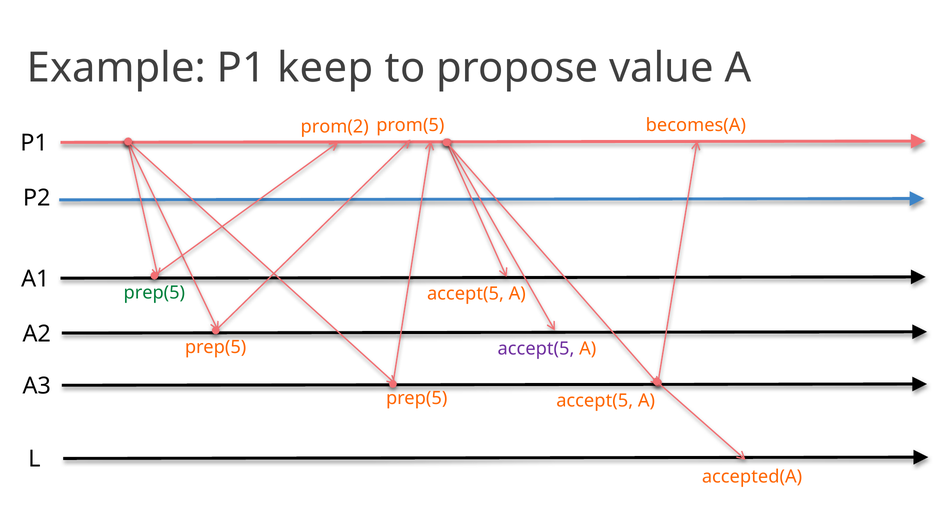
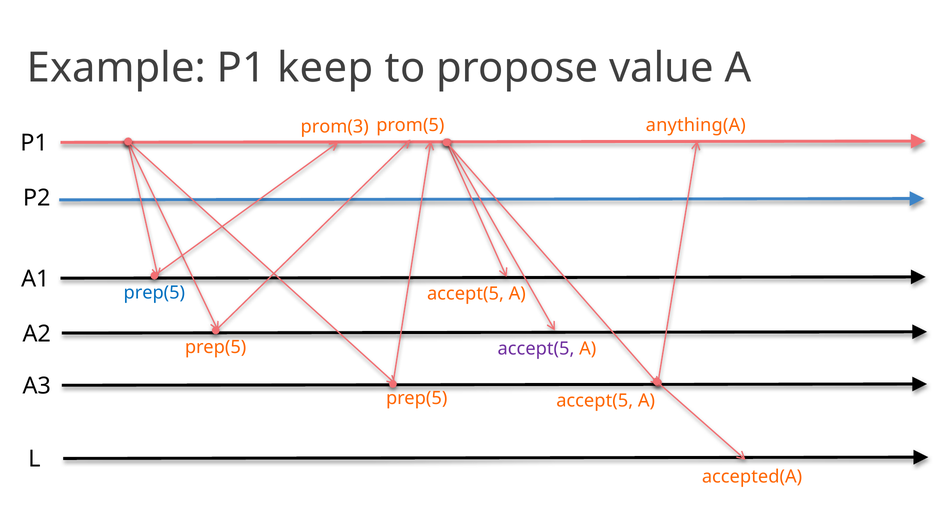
becomes(A: becomes(A -> anything(A
prom(2: prom(2 -> prom(3
prep(5 at (154, 292) colour: green -> blue
